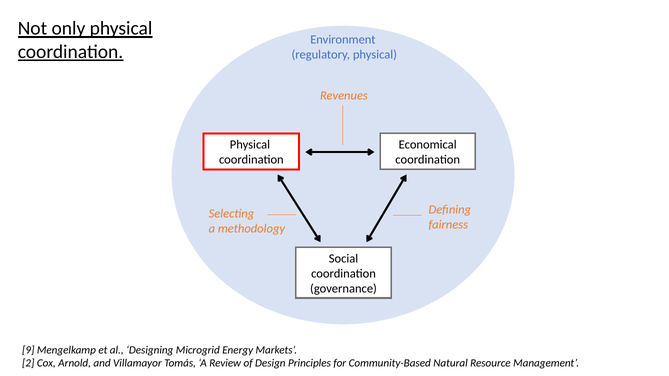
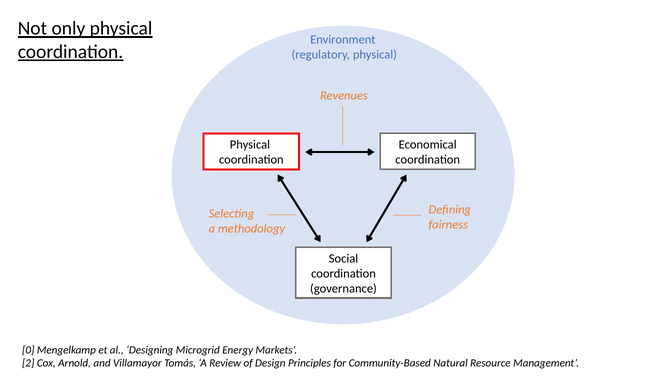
9: 9 -> 0
